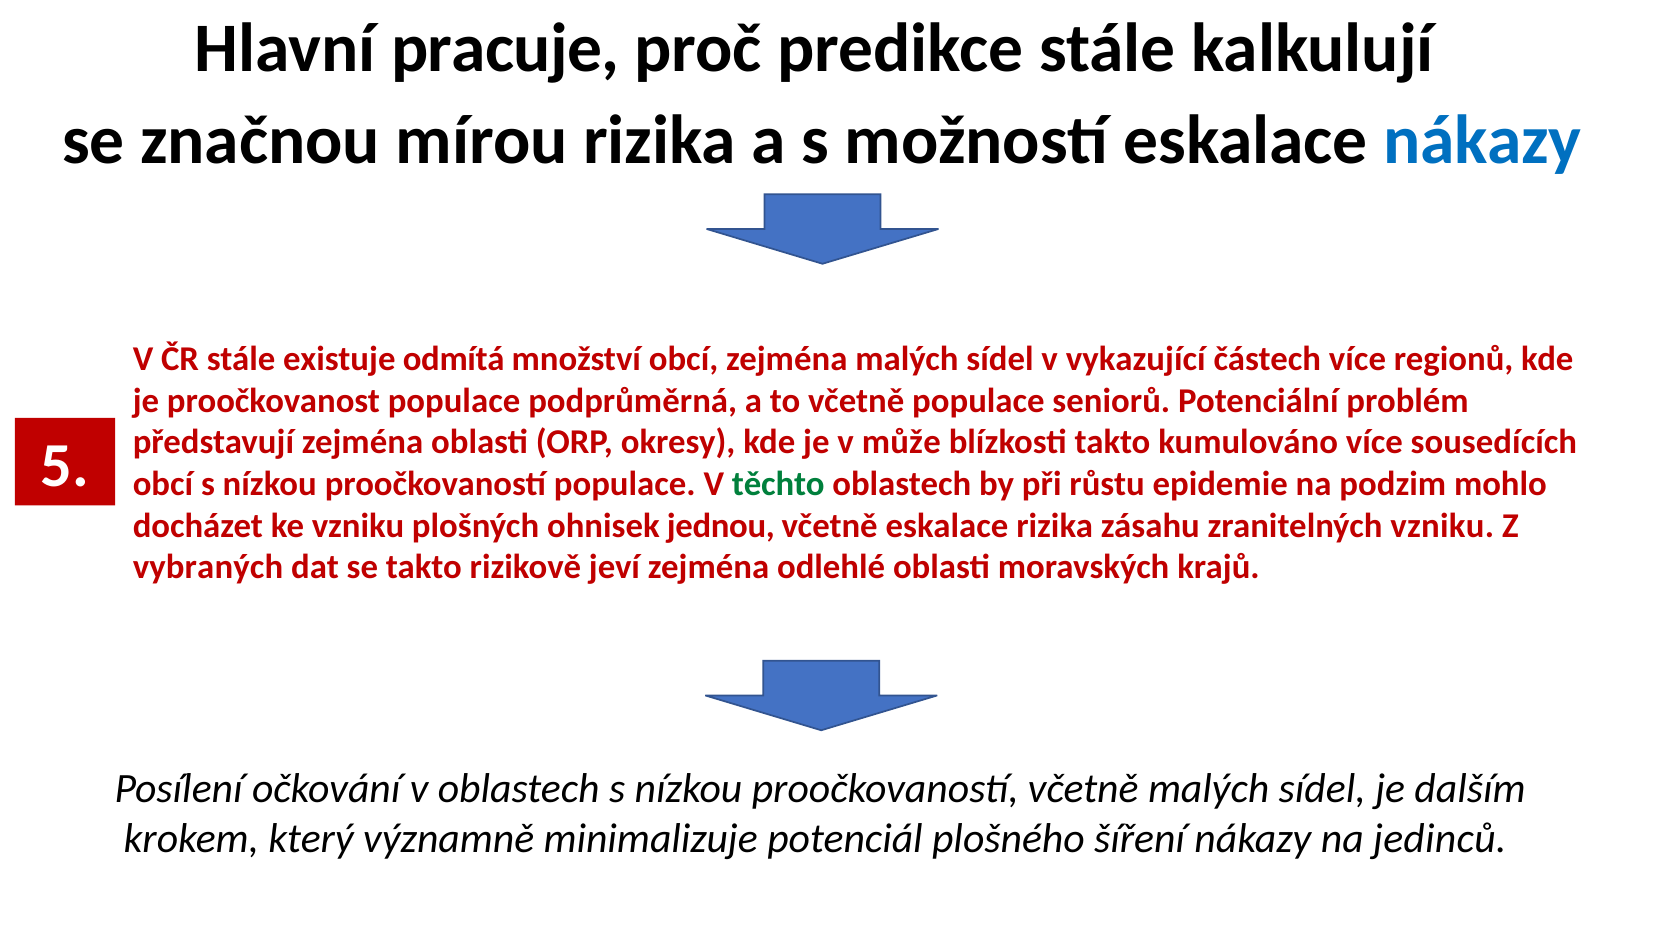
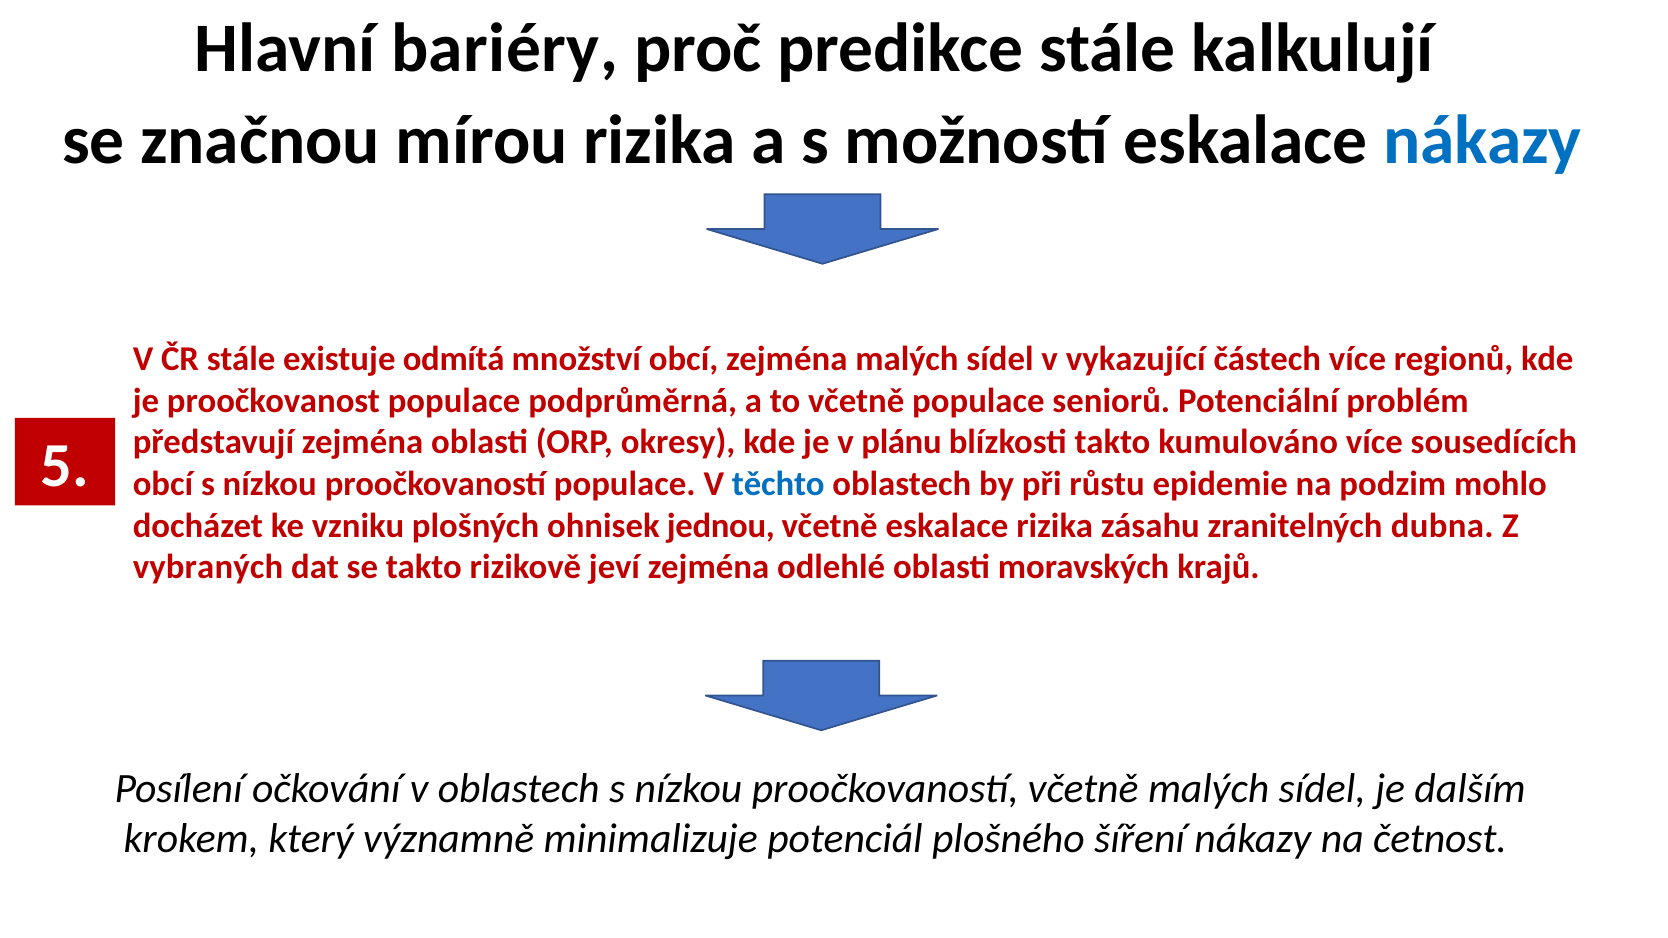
pracuje: pracuje -> bariéry
může: může -> plánu
těchto colour: green -> blue
zranitelných vzniku: vzniku -> dubna
jedinců: jedinců -> četnost
